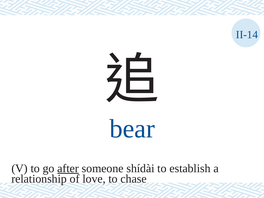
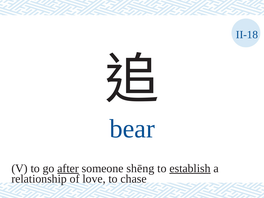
II-14: II-14 -> II-18
shídài: shídài -> shēng
establish underline: none -> present
